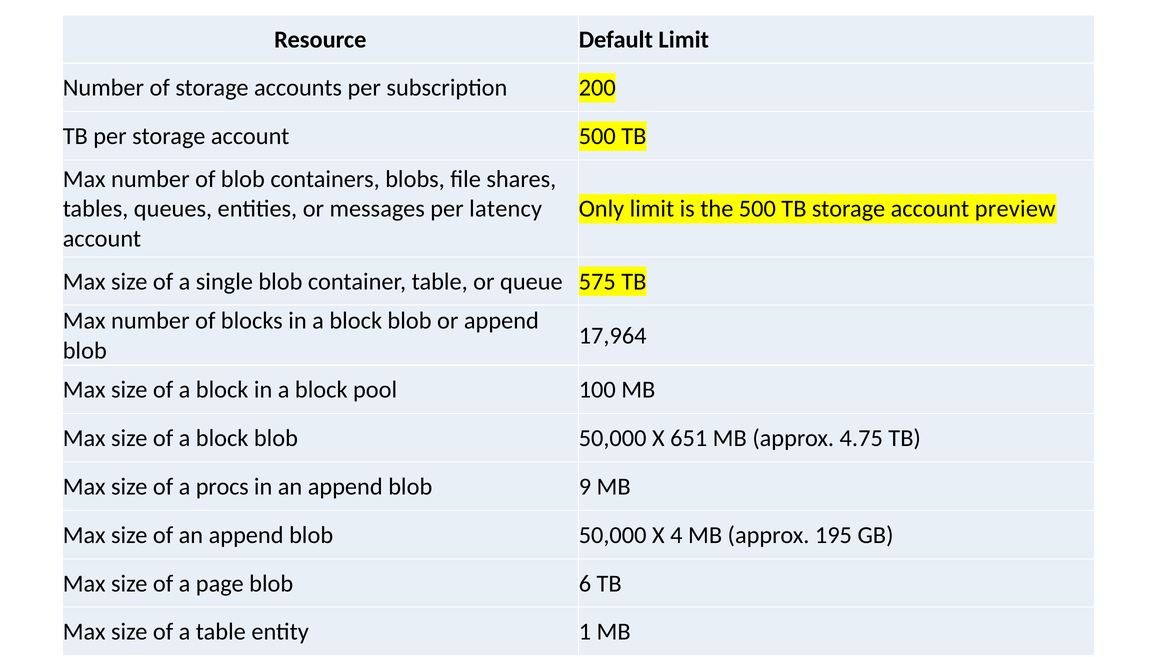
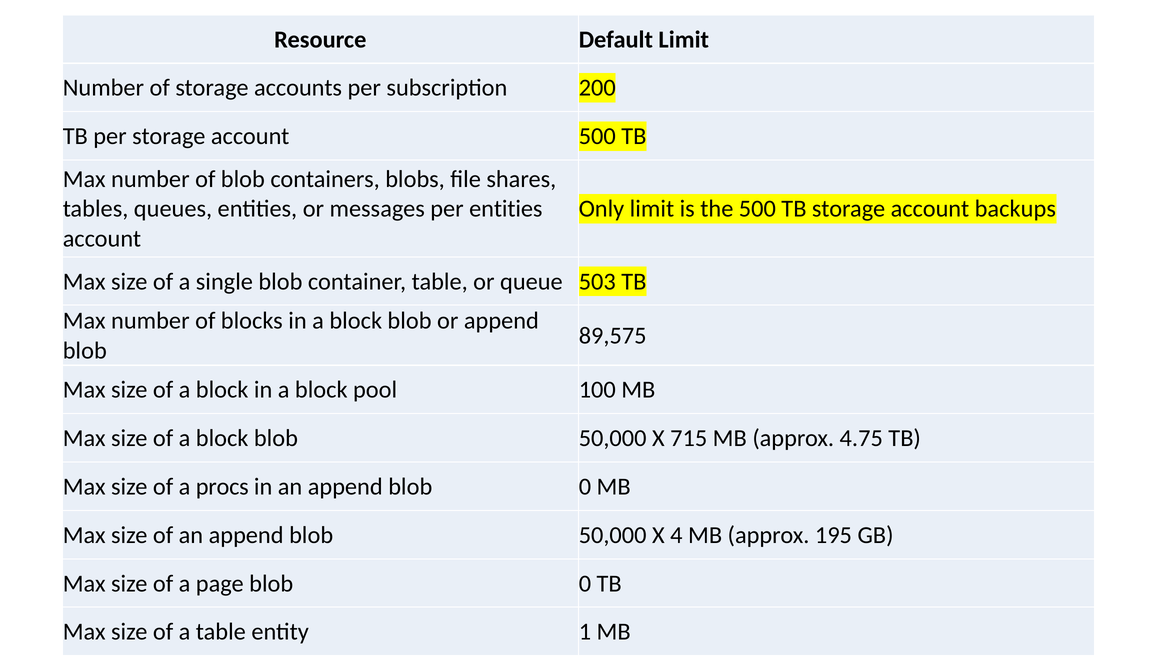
per latency: latency -> entities
preview: preview -> backups
575: 575 -> 503
17,964: 17,964 -> 89,575
651: 651 -> 715
append blob 9: 9 -> 0
page blob 6: 6 -> 0
